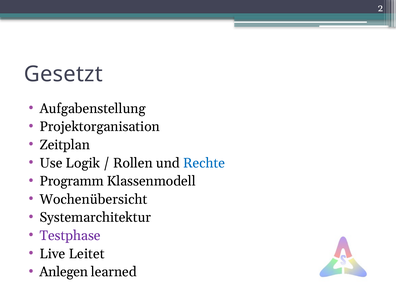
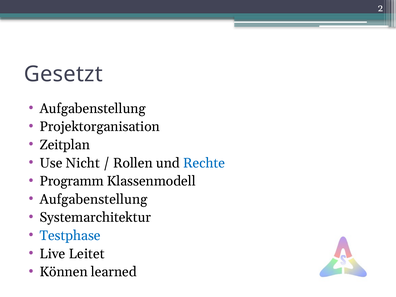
Logik: Logik -> Nicht
Wochenübersicht at (93, 199): Wochenübersicht -> Aufgabenstellung
Testphase colour: purple -> blue
Anlegen: Anlegen -> Können
